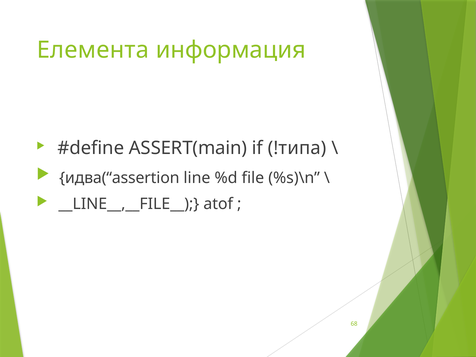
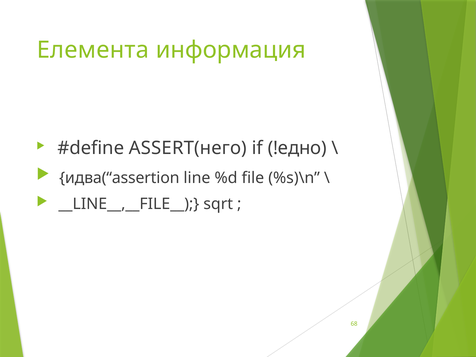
ASSERT(main: ASSERT(main -> ASSERT(него
!типа: !типа -> !едно
atof: atof -> sqrt
